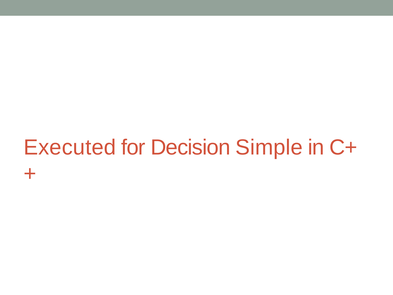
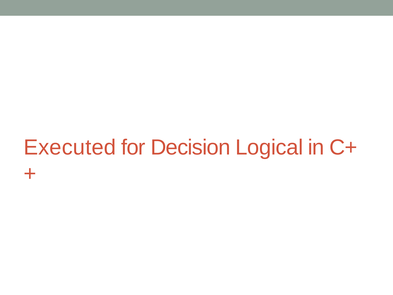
Simple: Simple -> Logical
